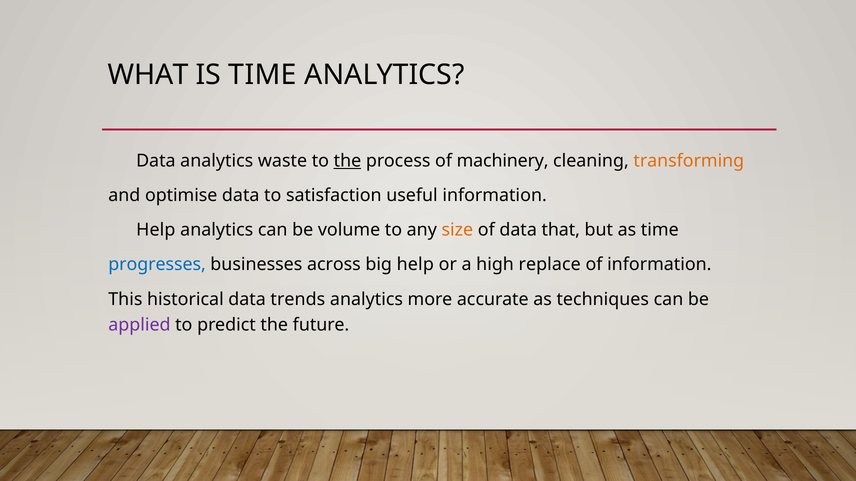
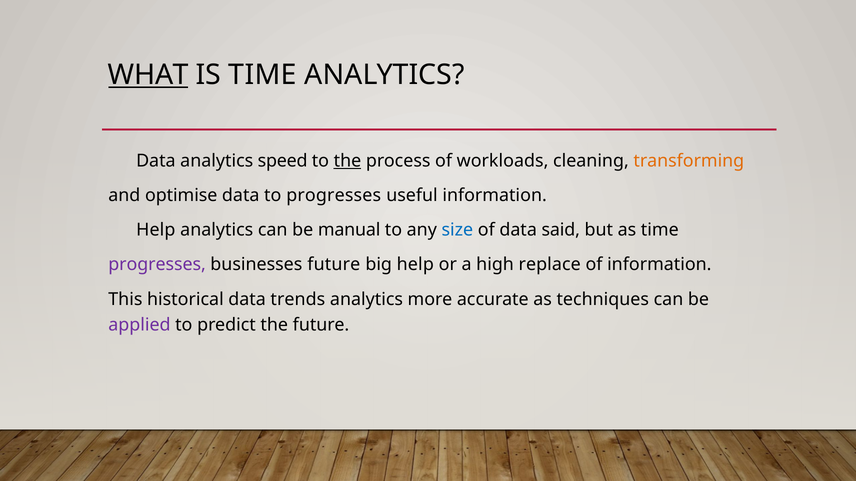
WHAT underline: none -> present
waste: waste -> speed
machinery: machinery -> workloads
to satisfaction: satisfaction -> progresses
volume: volume -> manual
size colour: orange -> blue
that: that -> said
progresses at (157, 265) colour: blue -> purple
businesses across: across -> future
